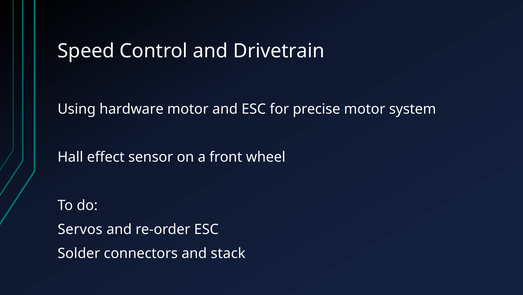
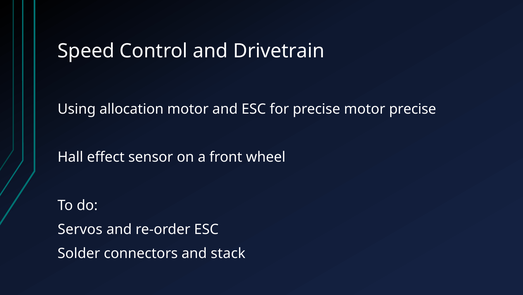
hardware: hardware -> allocation
motor system: system -> precise
